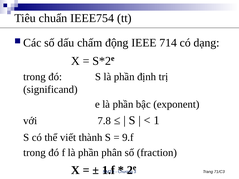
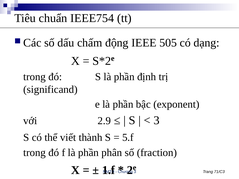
714: 714 -> 505
7.8: 7.8 -> 2.9
1 at (157, 120): 1 -> 3
9.f: 9.f -> 5.f
